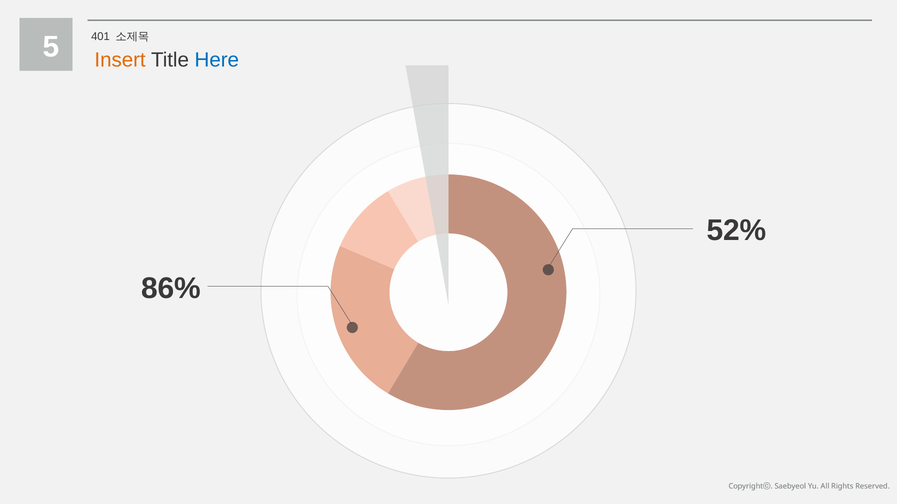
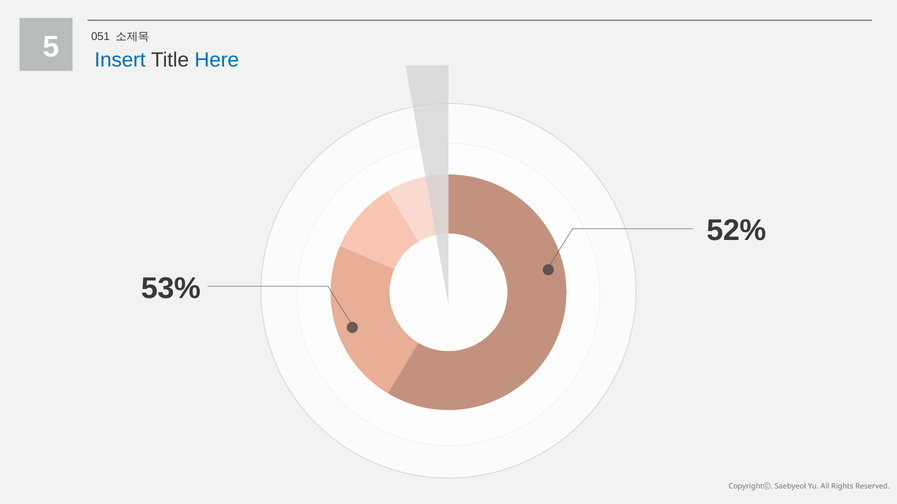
401: 401 -> 051
Insert colour: orange -> blue
86%: 86% -> 53%
